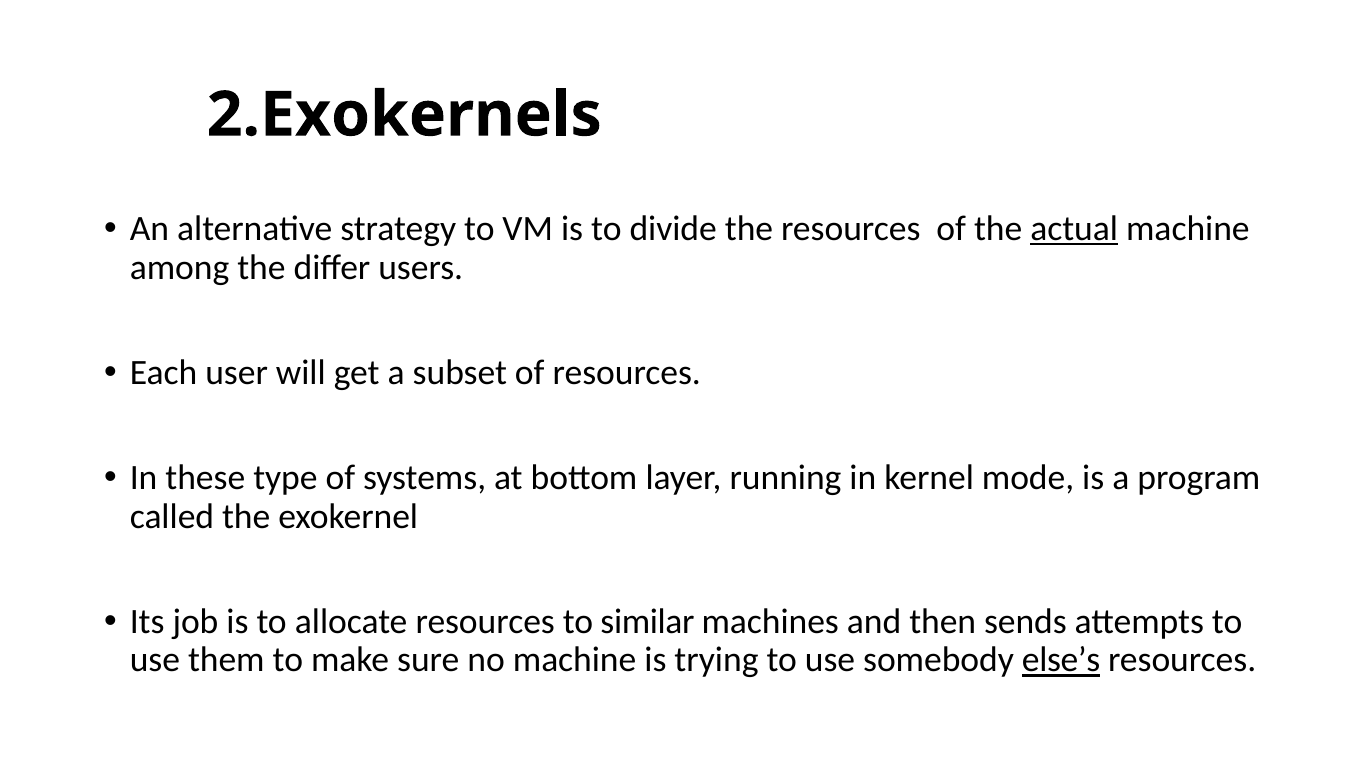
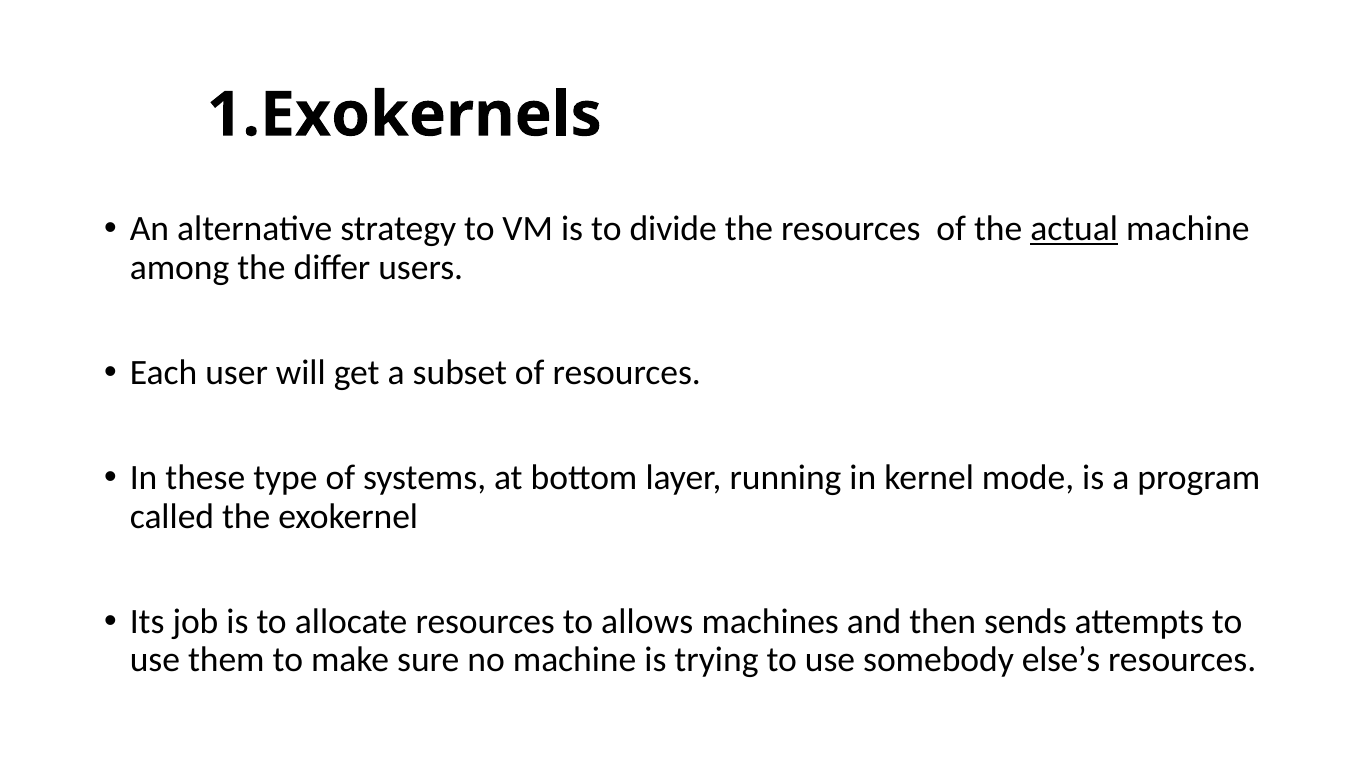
2.Exokernels: 2.Exokernels -> 1.Exokernels
similar: similar -> allows
else’s underline: present -> none
